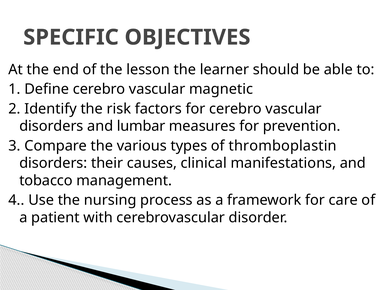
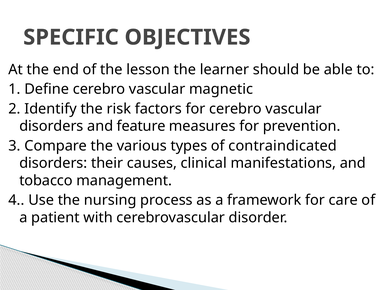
lumbar: lumbar -> feature
thromboplastin: thromboplastin -> contraindicated
